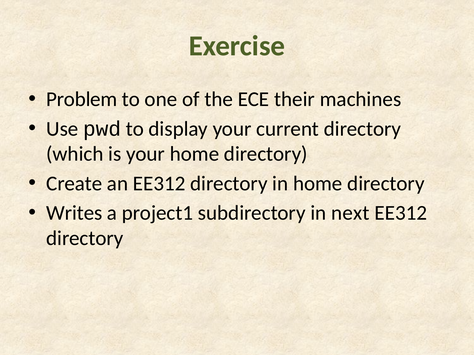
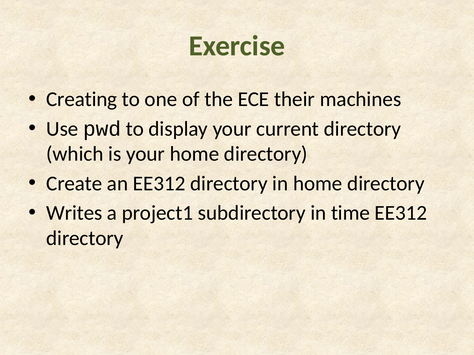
Problem: Problem -> Creating
next: next -> time
